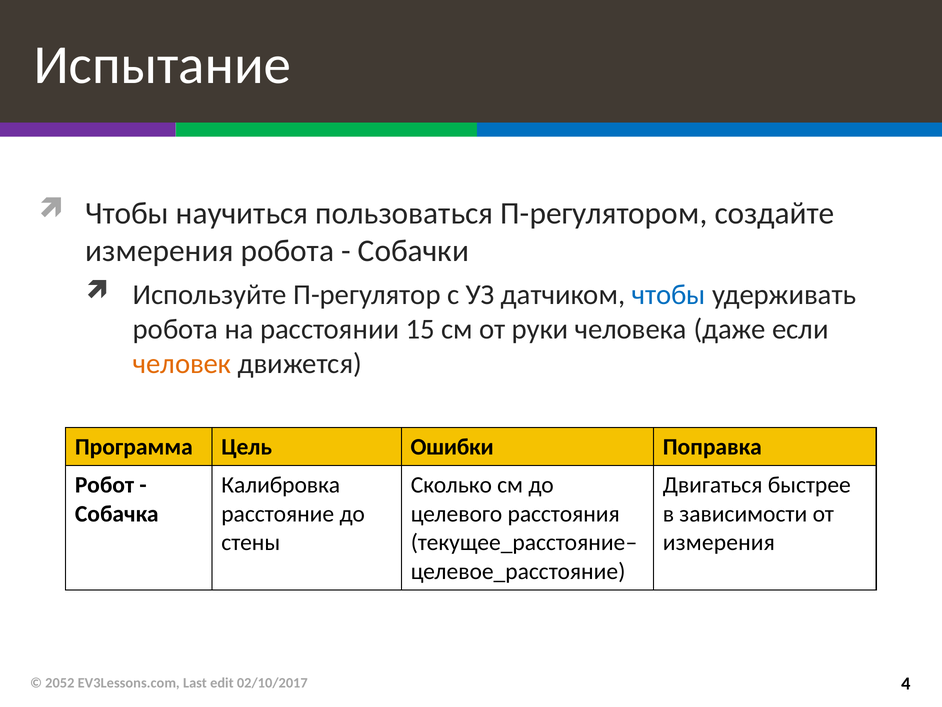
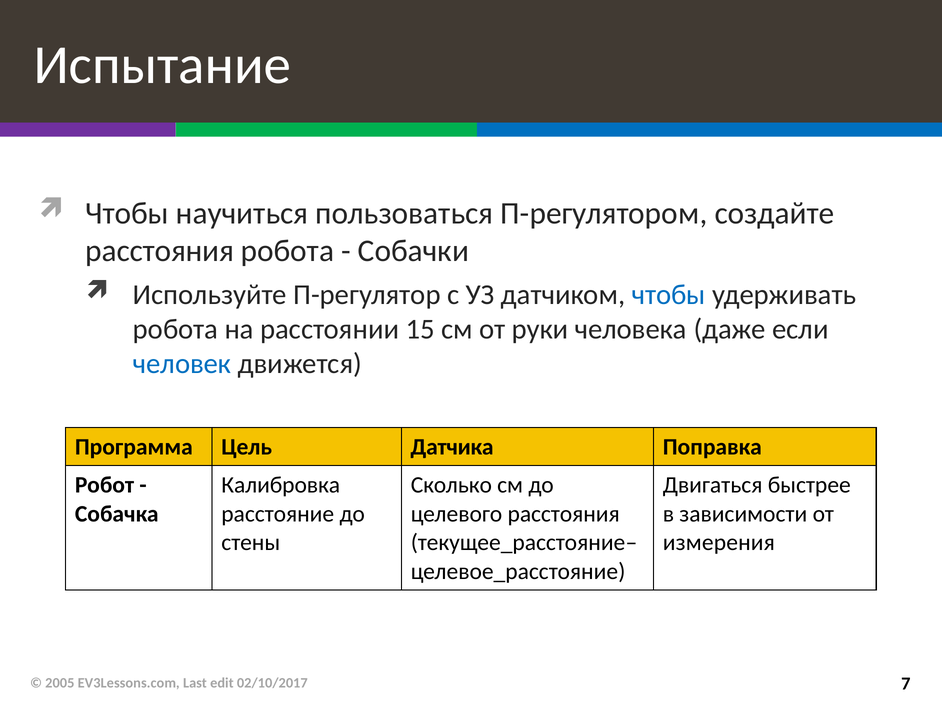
измерения at (160, 251): измерения -> расстояния
человек colour: orange -> blue
Ошибки: Ошибки -> Датчика
2052: 2052 -> 2005
4: 4 -> 7
